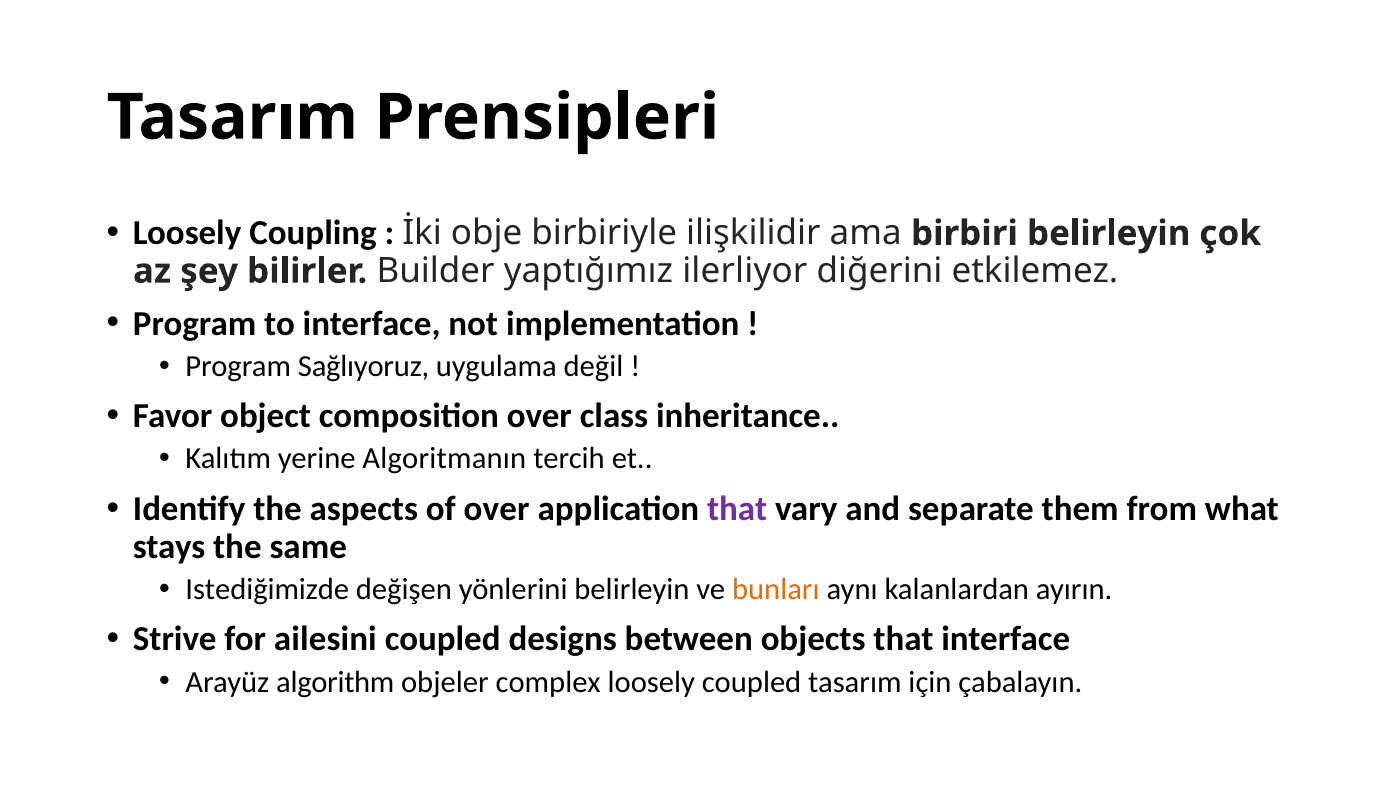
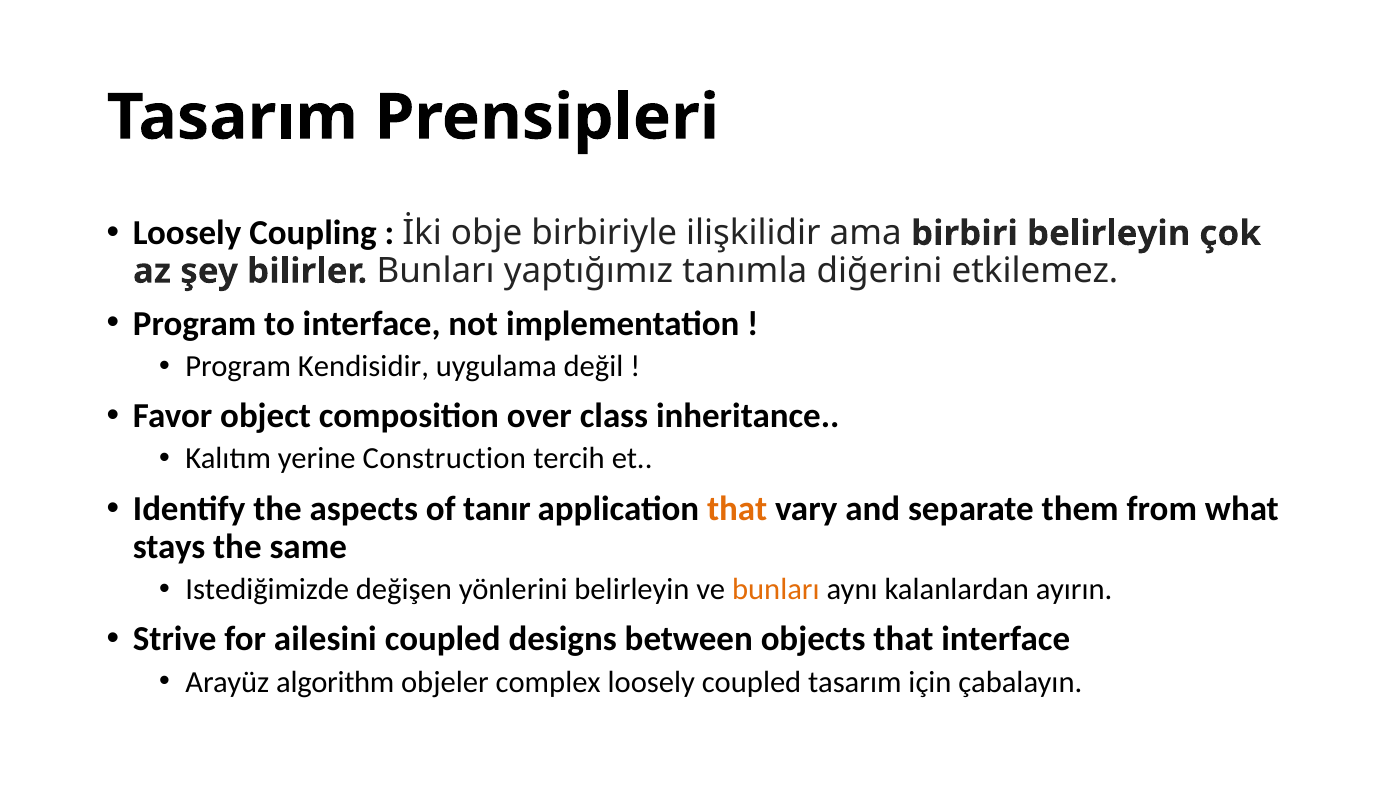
bilirler Builder: Builder -> Bunları
ilerliyor: ilerliyor -> tanımla
Sağlıyoruz: Sağlıyoruz -> Kendisidir
Algoritmanın: Algoritmanın -> Construction
of over: over -> tanır
that at (737, 509) colour: purple -> orange
